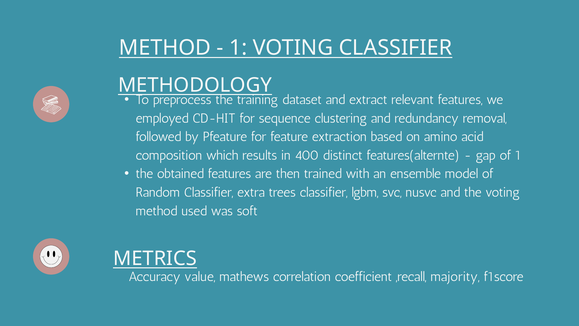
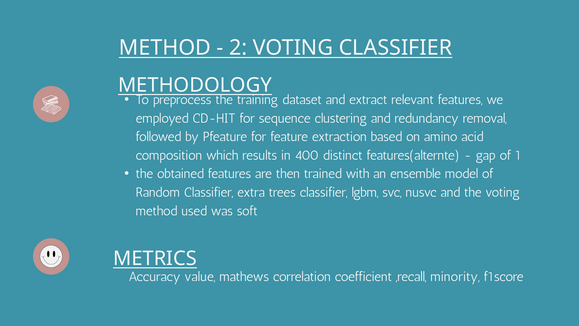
1 at (238, 48): 1 -> 2
majority: majority -> minority
